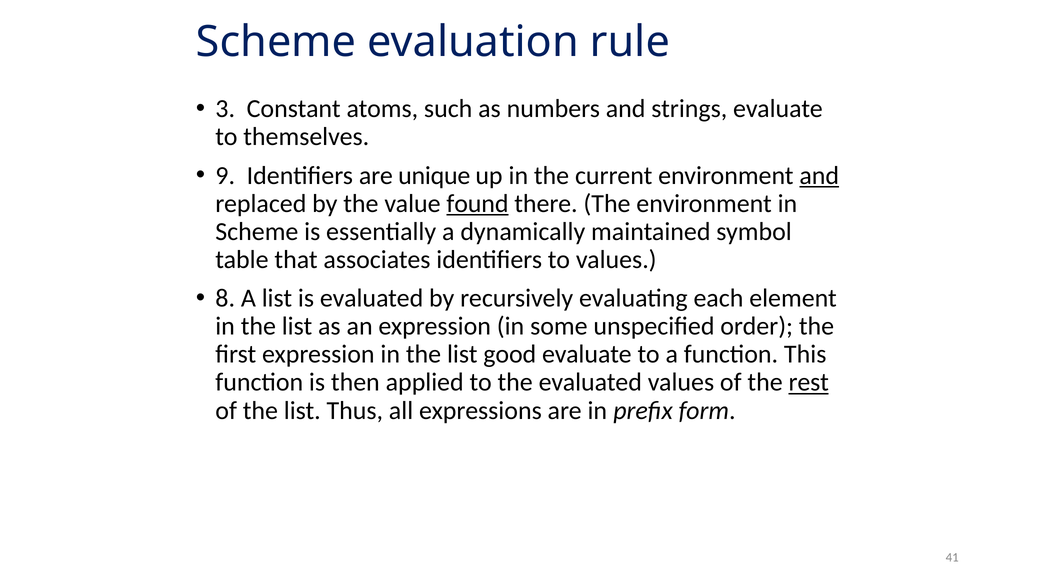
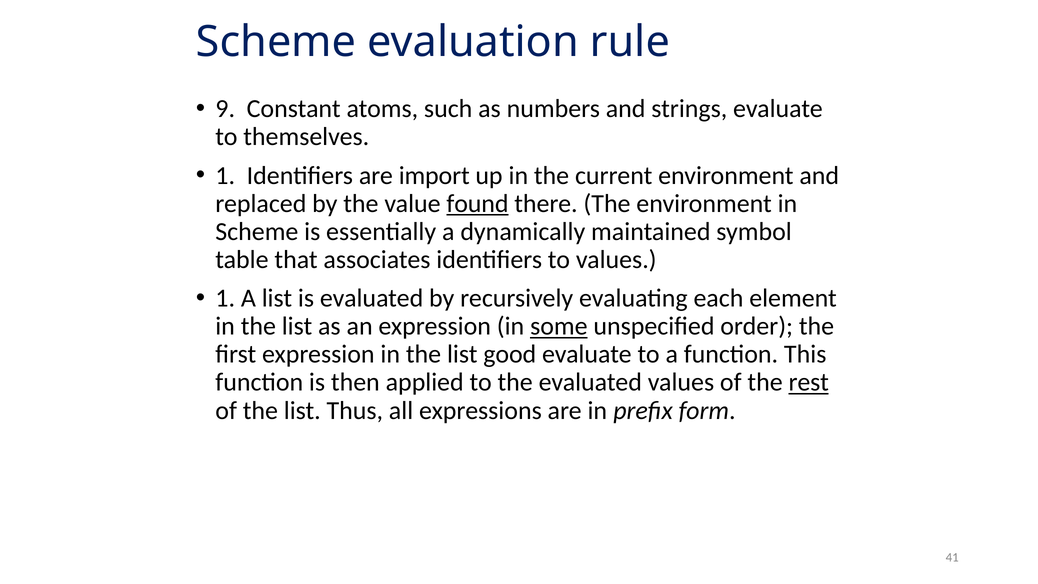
3: 3 -> 9
9 at (225, 175): 9 -> 1
unique: unique -> import
and at (819, 175) underline: present -> none
8 at (225, 298): 8 -> 1
some underline: none -> present
